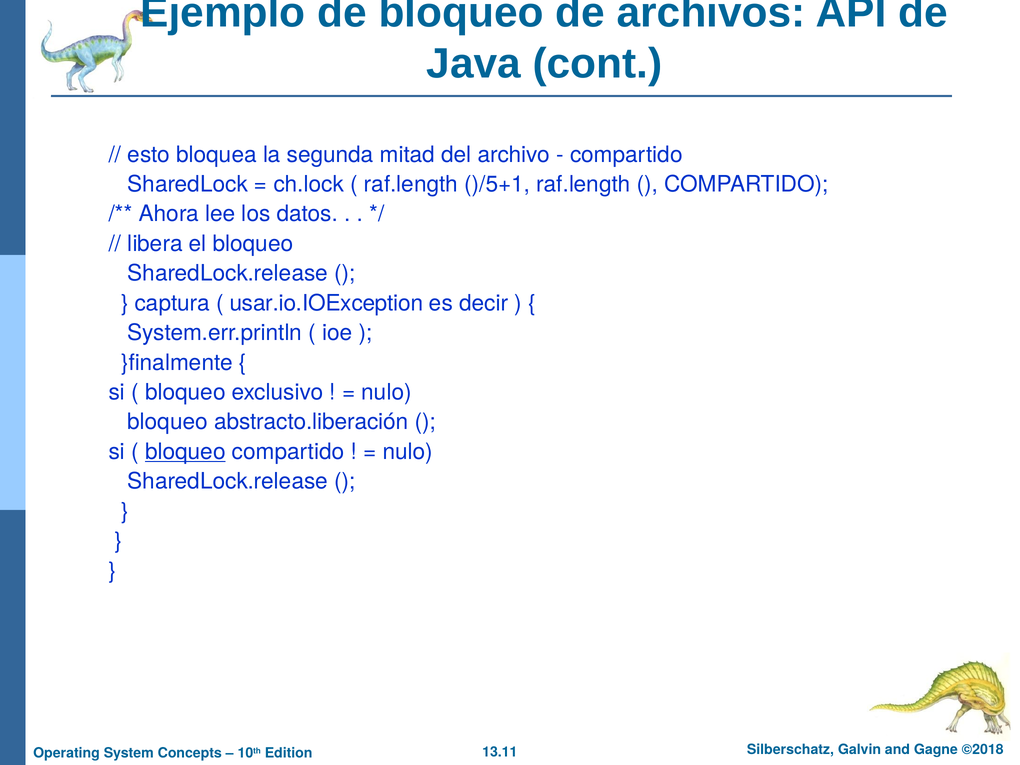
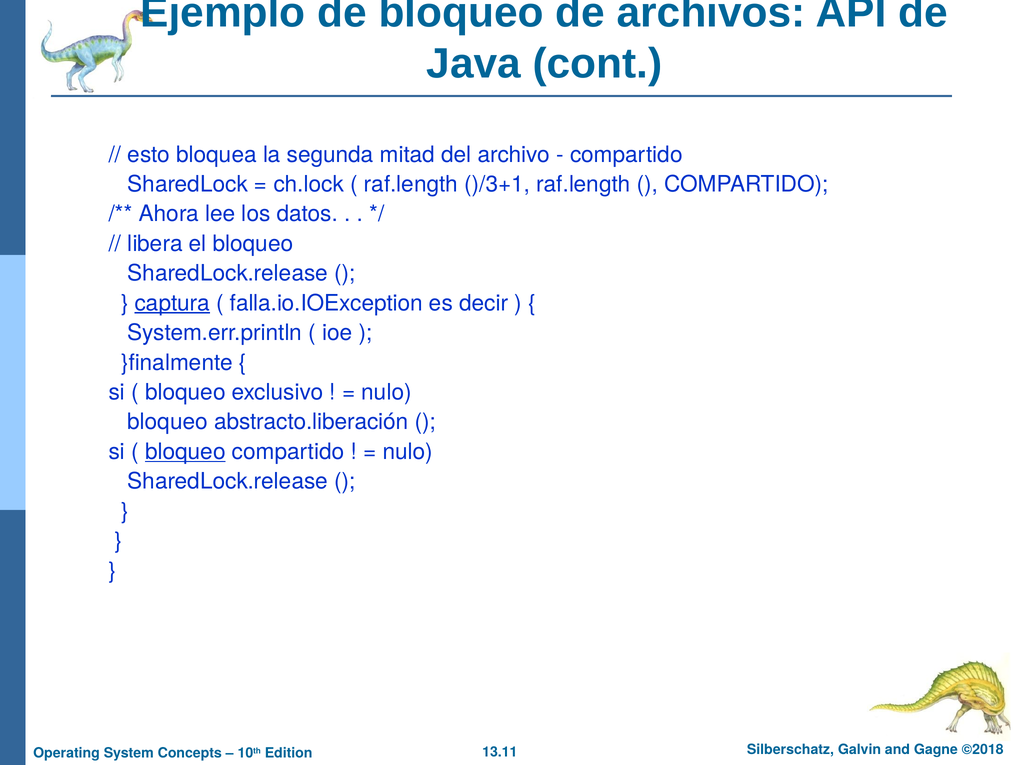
)/5+1: )/5+1 -> )/3+1
captura underline: none -> present
usar.io.IOException: usar.io.IOException -> falla.io.IOException
